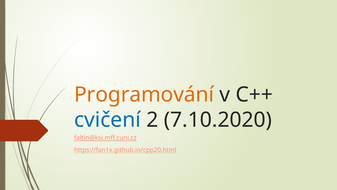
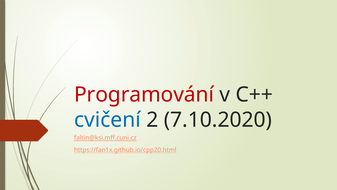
Programování colour: orange -> red
